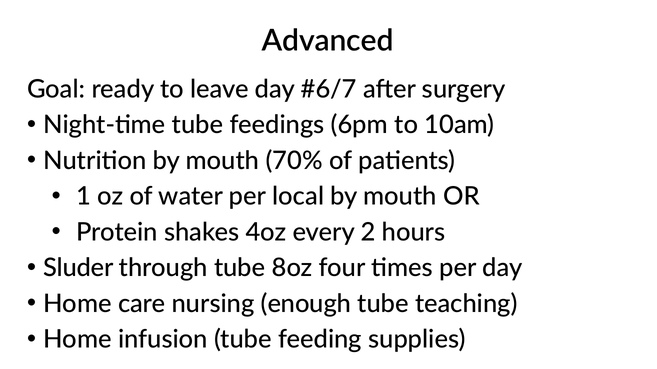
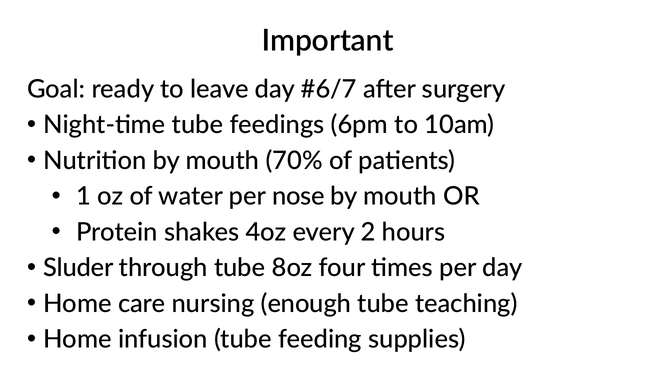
Advanced: Advanced -> Important
local: local -> nose
